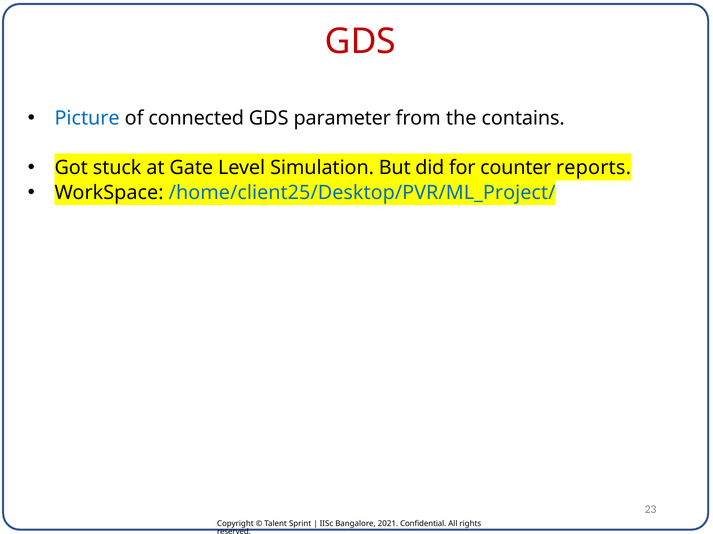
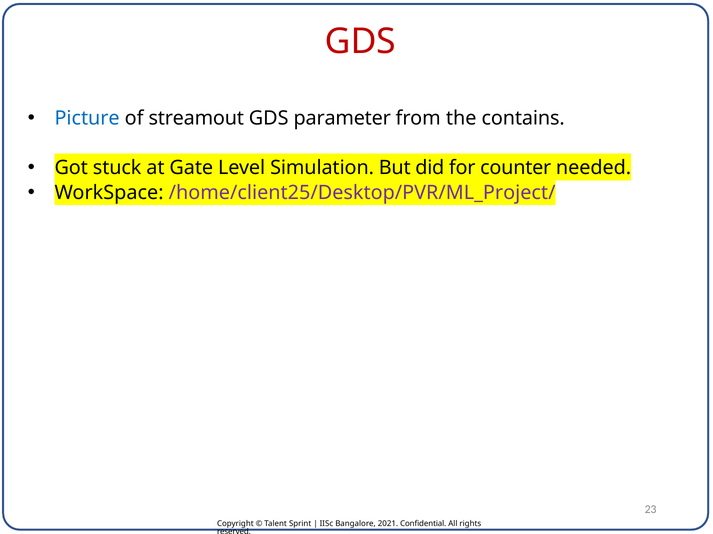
connected: connected -> streamout
reports: reports -> needed
/home/client25/Desktop/PVR/ML_Project/ colour: blue -> purple
